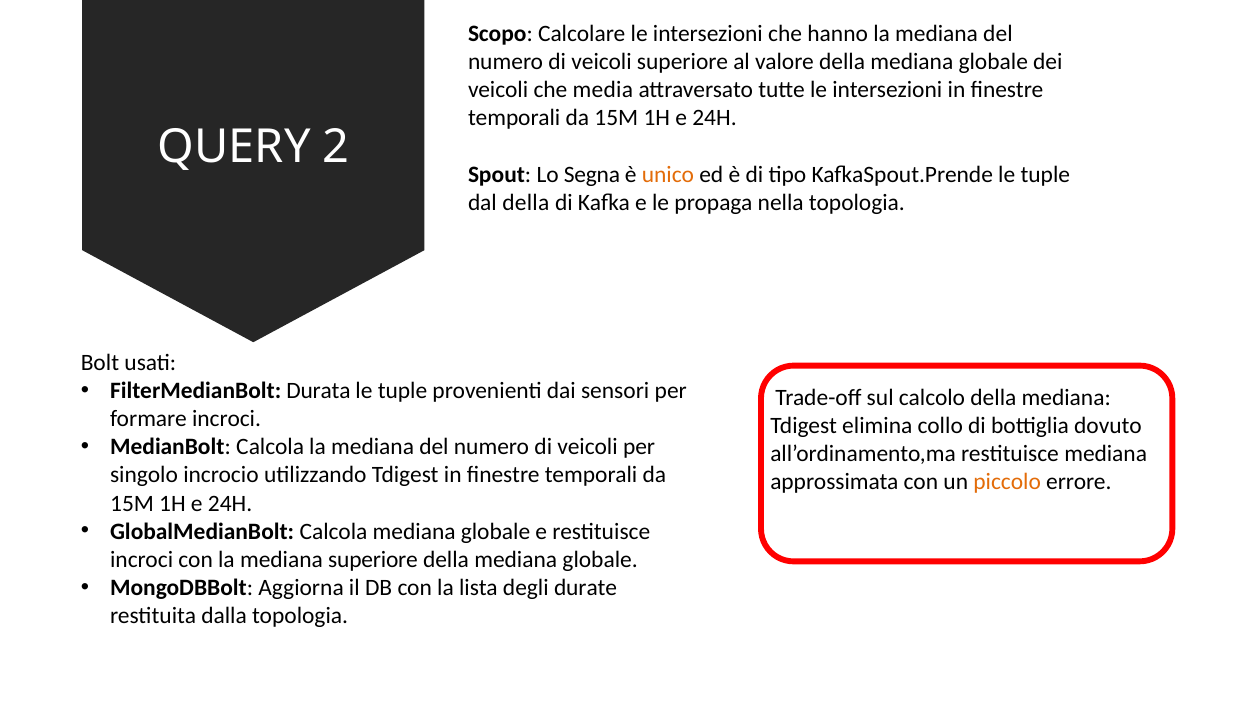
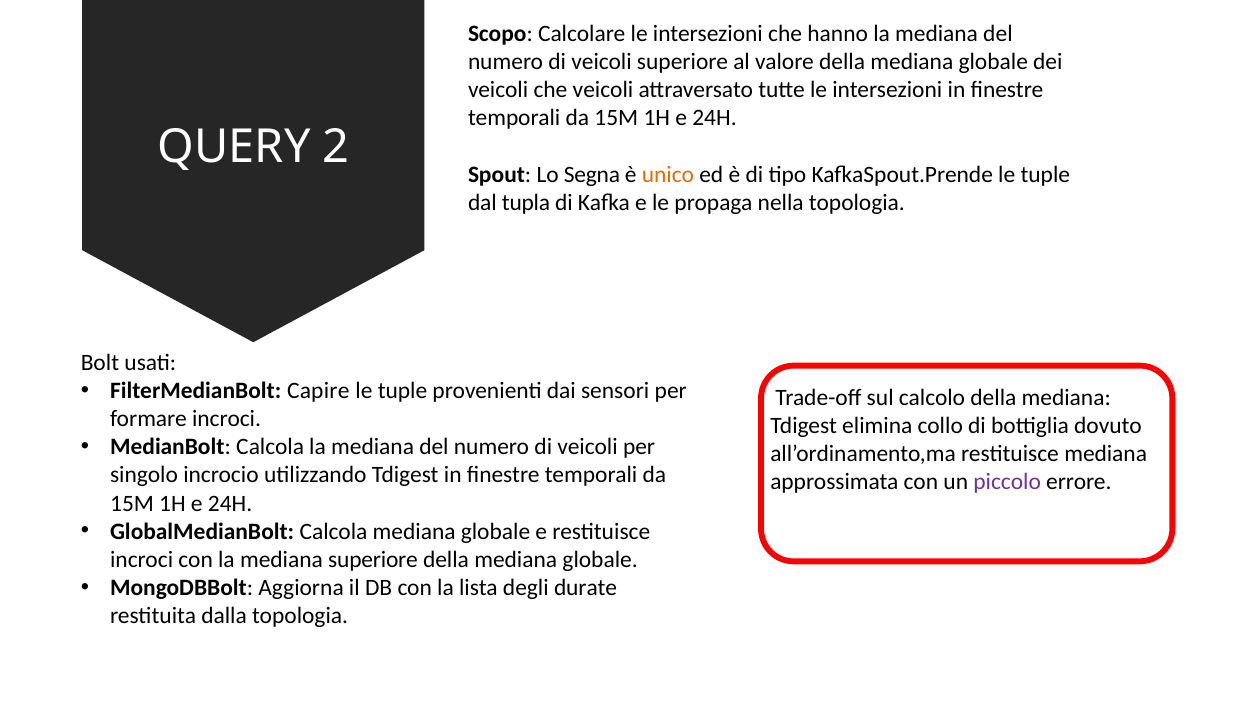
che media: media -> veicoli
dal della: della -> tupla
Durata: Durata -> Capire
piccolo colour: orange -> purple
